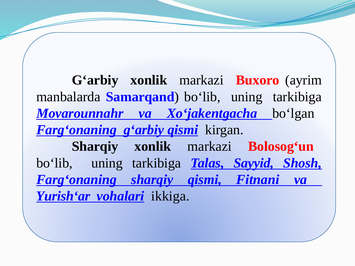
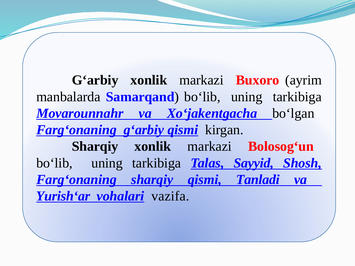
Fitnani: Fitnani -> Tanladi
ikkiga: ikkiga -> vazifa
